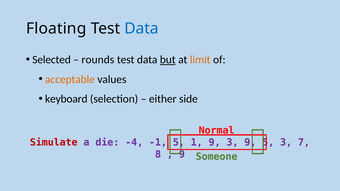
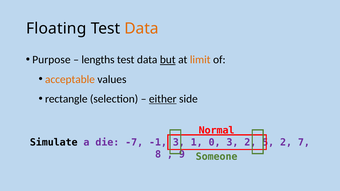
Data at (141, 29) colour: blue -> orange
Selected: Selected -> Purpose
rounds: rounds -> lengths
keyboard: keyboard -> rectangle
either underline: none -> present
Simulate colour: red -> black
-4: -4 -> -7
-1 5: 5 -> 3
1 9: 9 -> 0
3 9: 9 -> 2
3 at (286, 143): 3 -> 2
